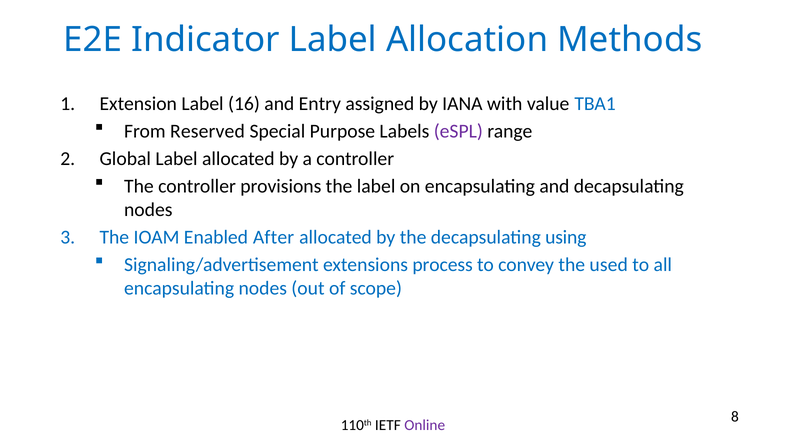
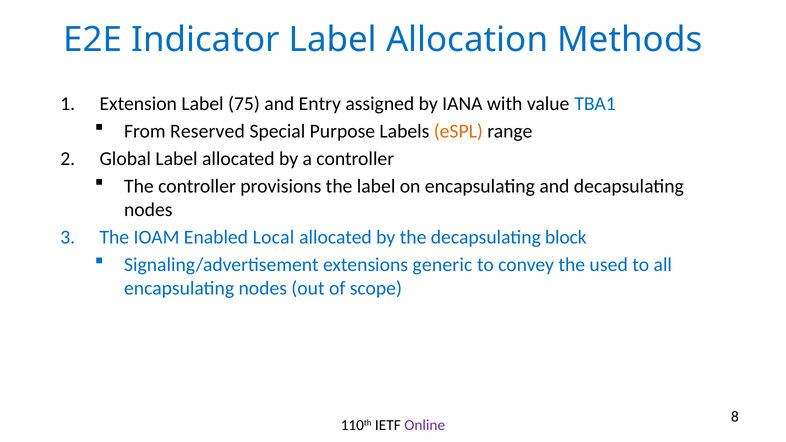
16: 16 -> 75
eSPL colour: purple -> orange
After: After -> Local
using: using -> block
process: process -> generic
